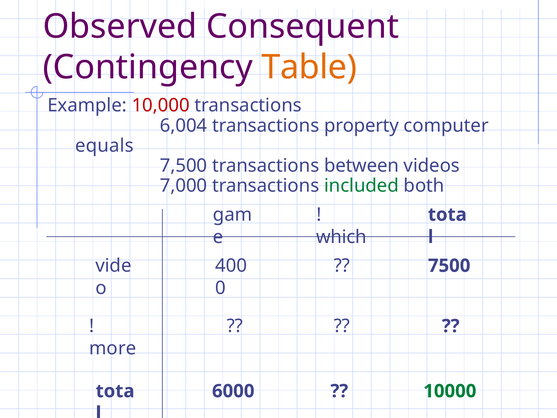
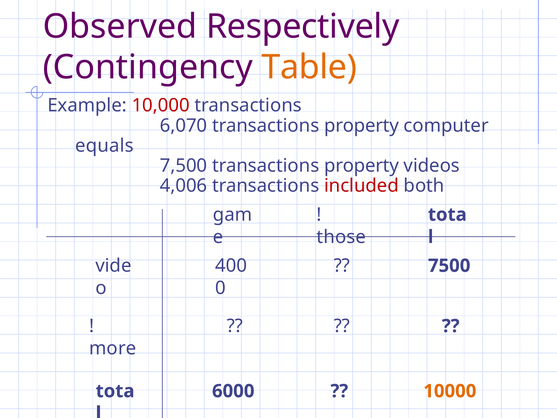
Consequent: Consequent -> Respectively
6,004: 6,004 -> 6,070
7,500 transactions between: between -> property
7,000: 7,000 -> 4,006
included colour: green -> red
which: which -> those
10000 colour: green -> orange
